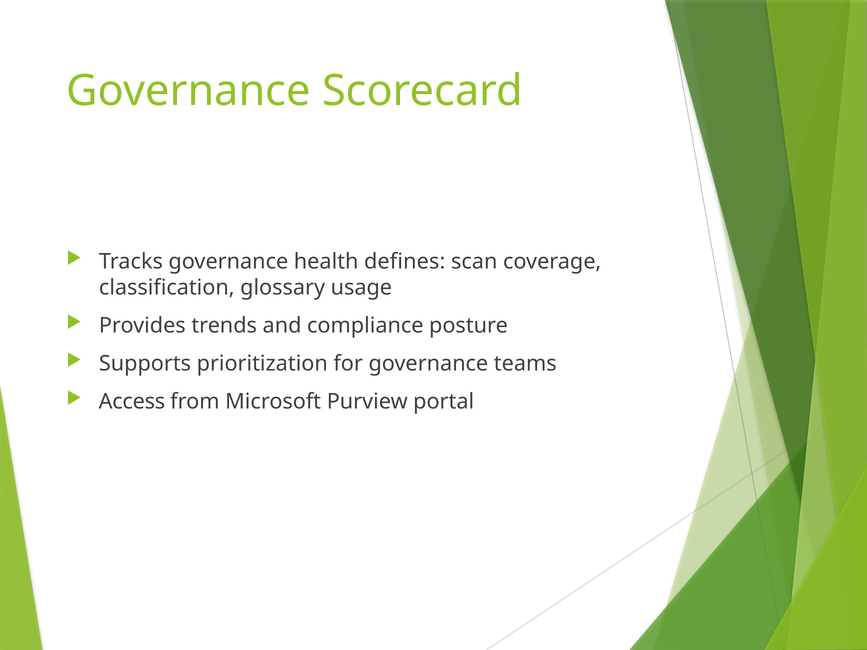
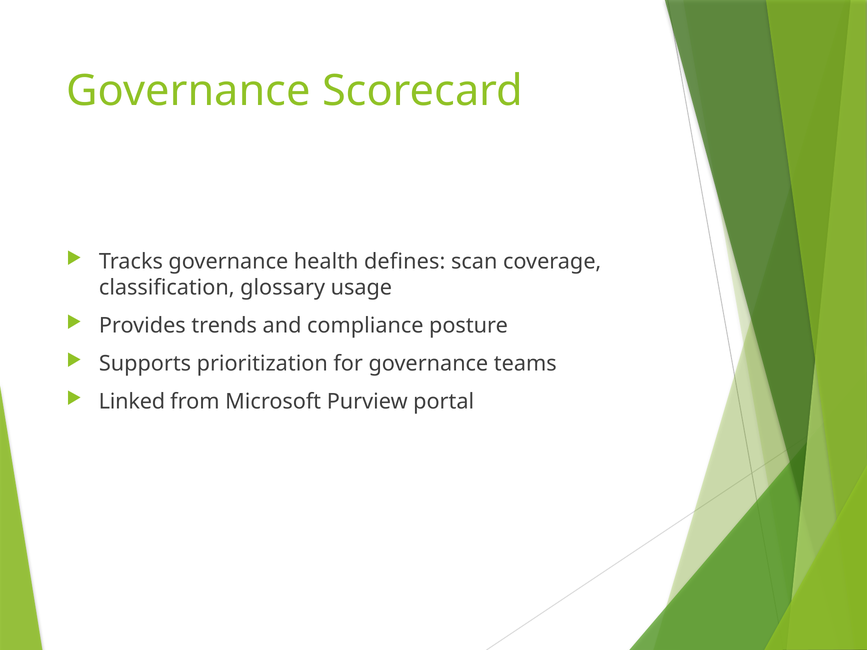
Access: Access -> Linked
